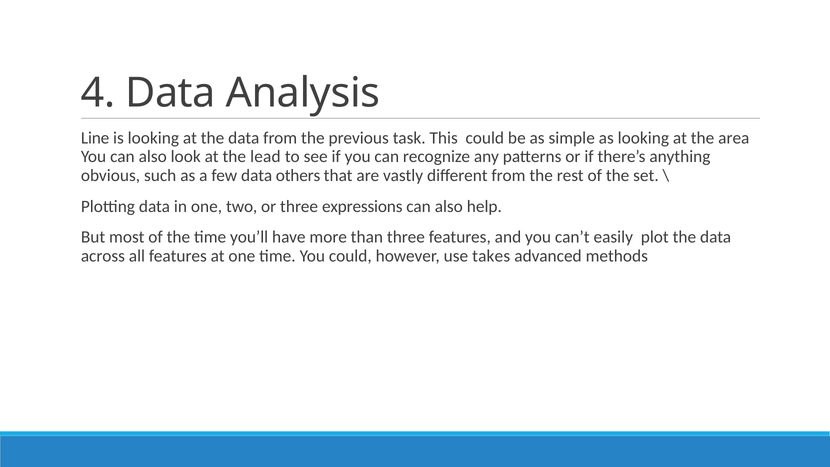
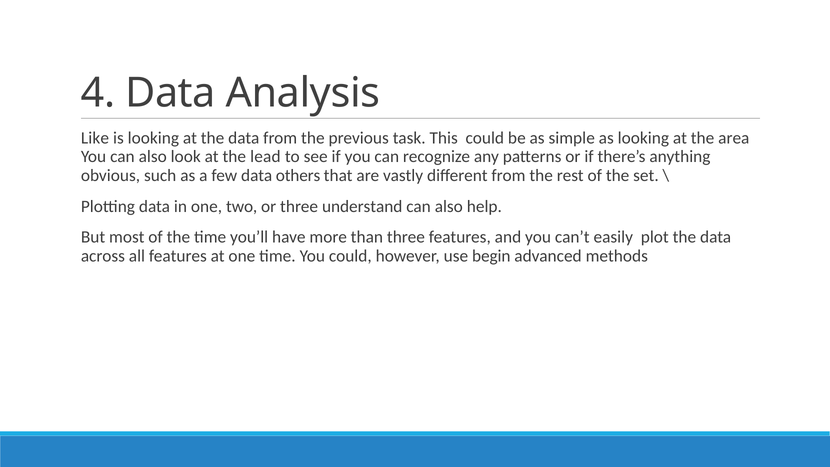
Line: Line -> Like
expressions: expressions -> understand
takes: takes -> begin
